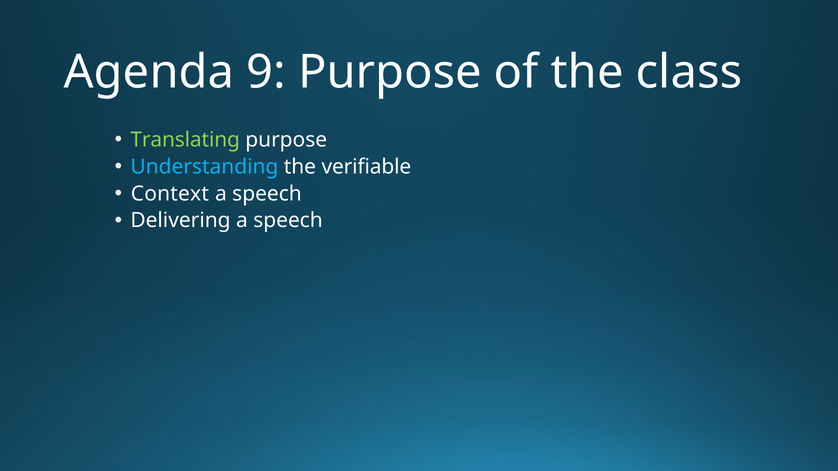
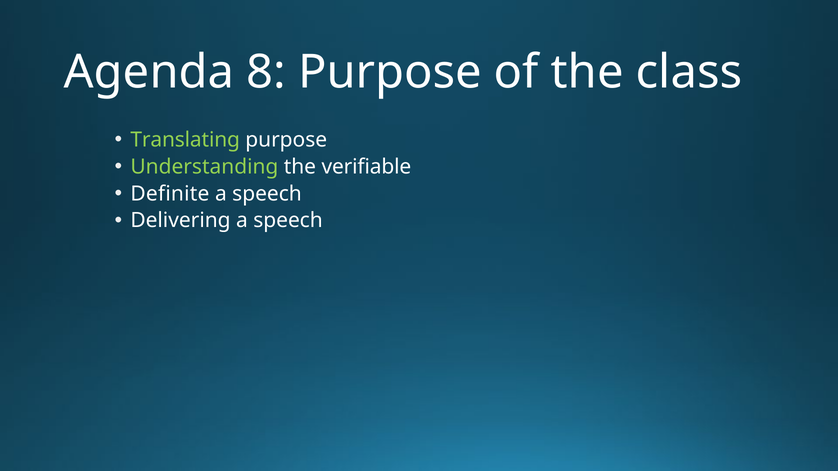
9: 9 -> 8
Understanding colour: light blue -> light green
Context: Context -> Definite
